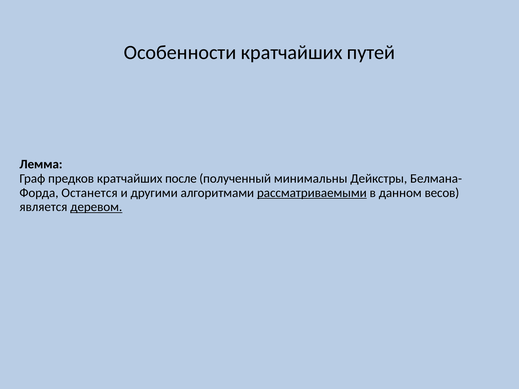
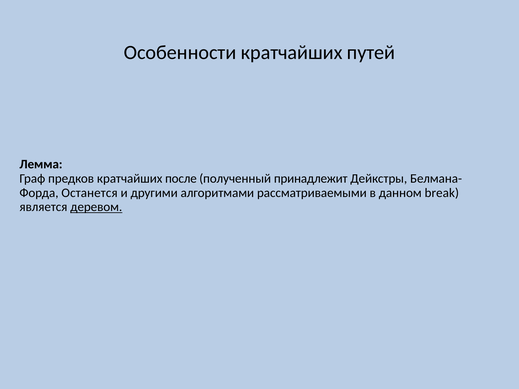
минимальны: минимальны -> принадлежит
рассматриваемыми underline: present -> none
весов: весов -> break
